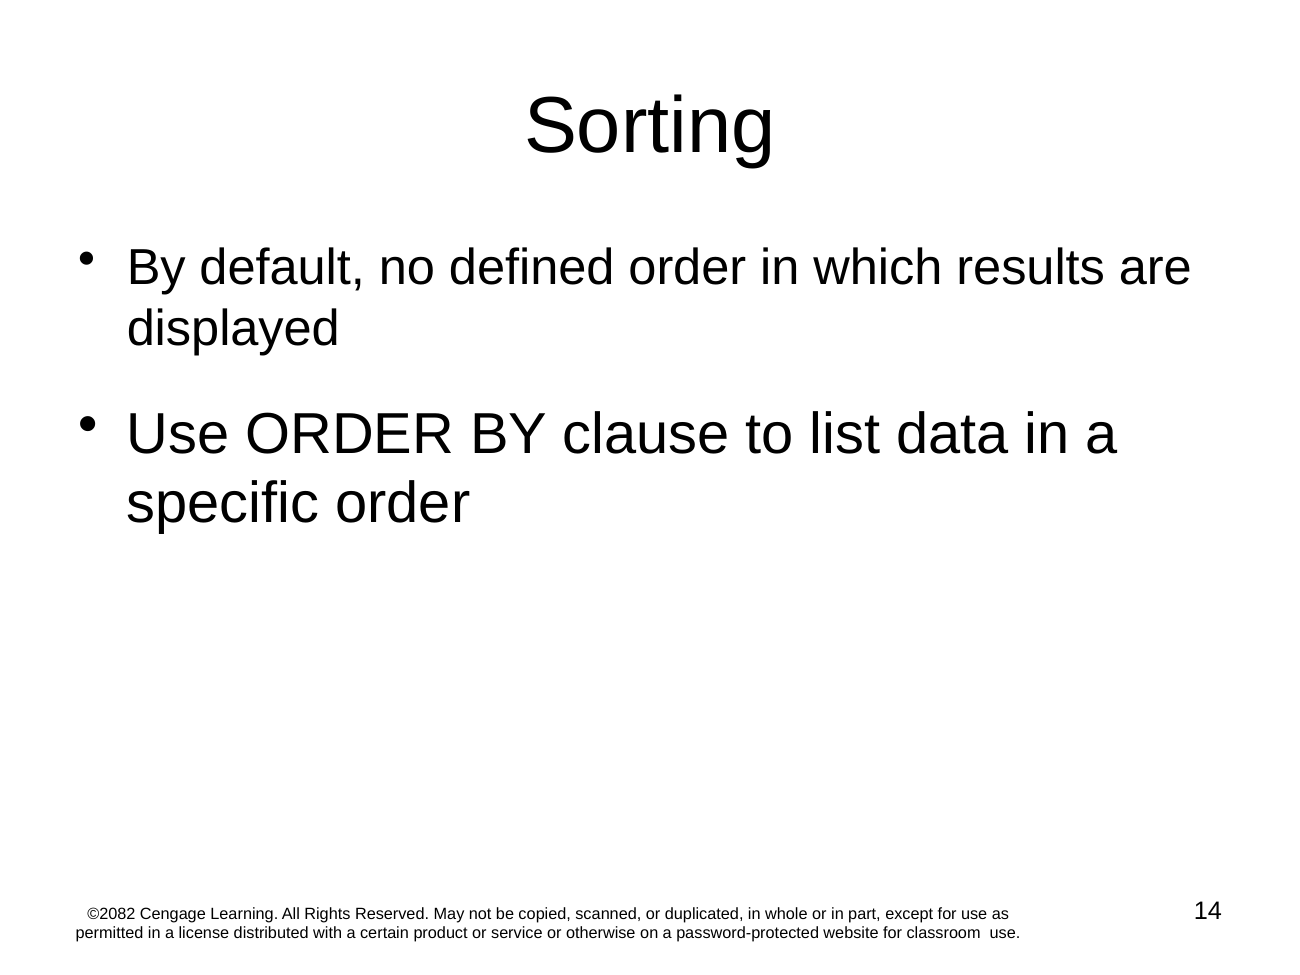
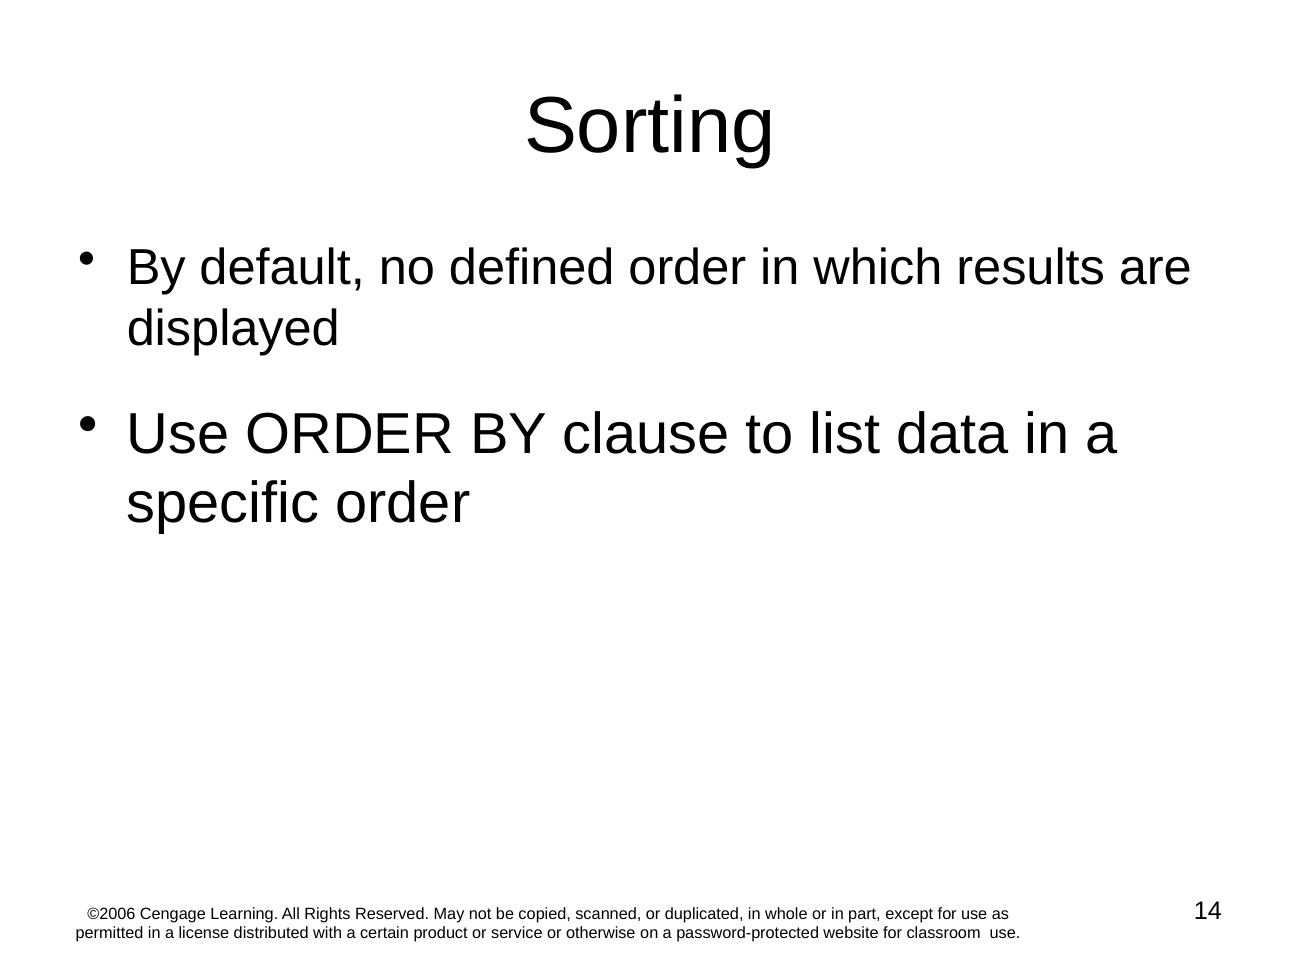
©2082: ©2082 -> ©2006
